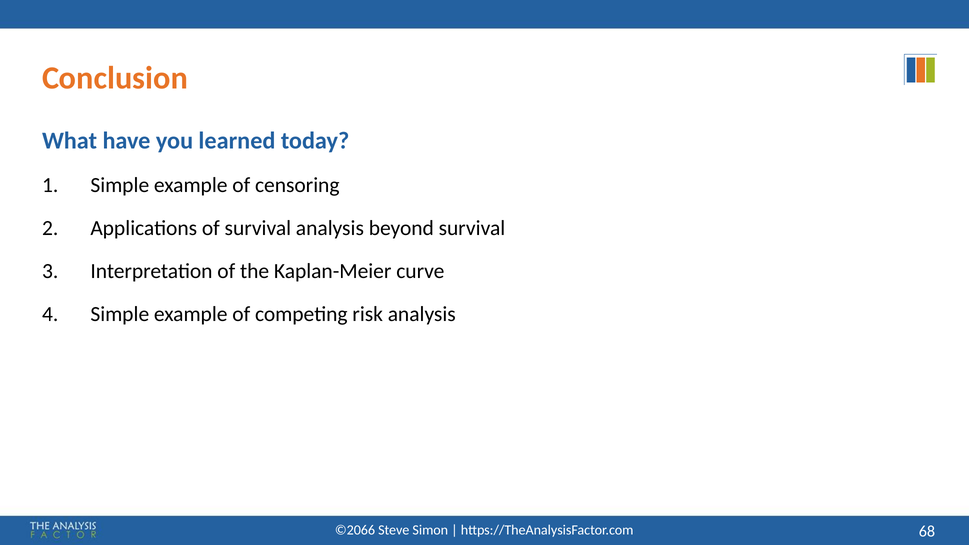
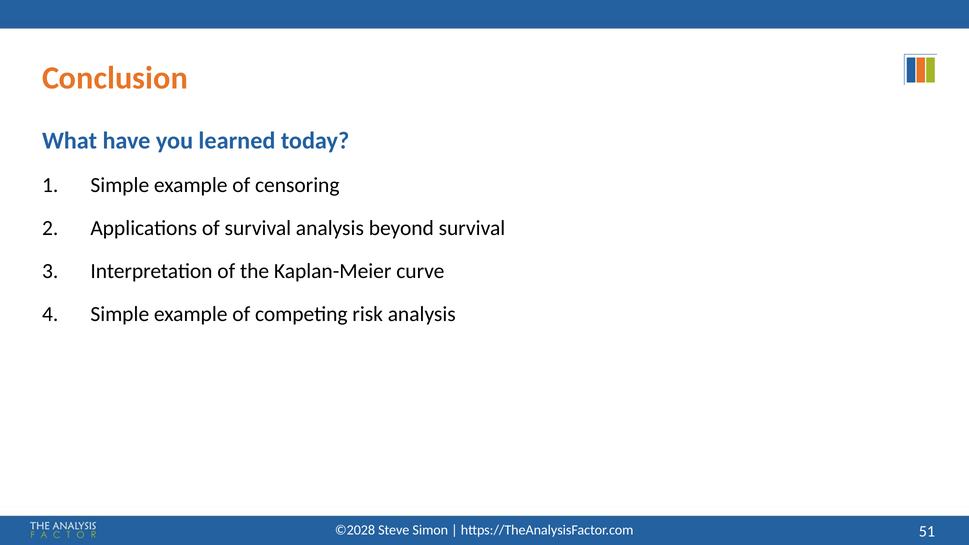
©2066: ©2066 -> ©2028
68: 68 -> 51
